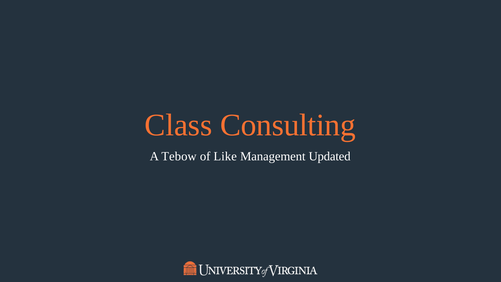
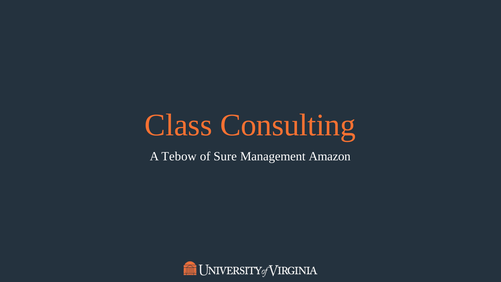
Like: Like -> Sure
Updated: Updated -> Amazon
